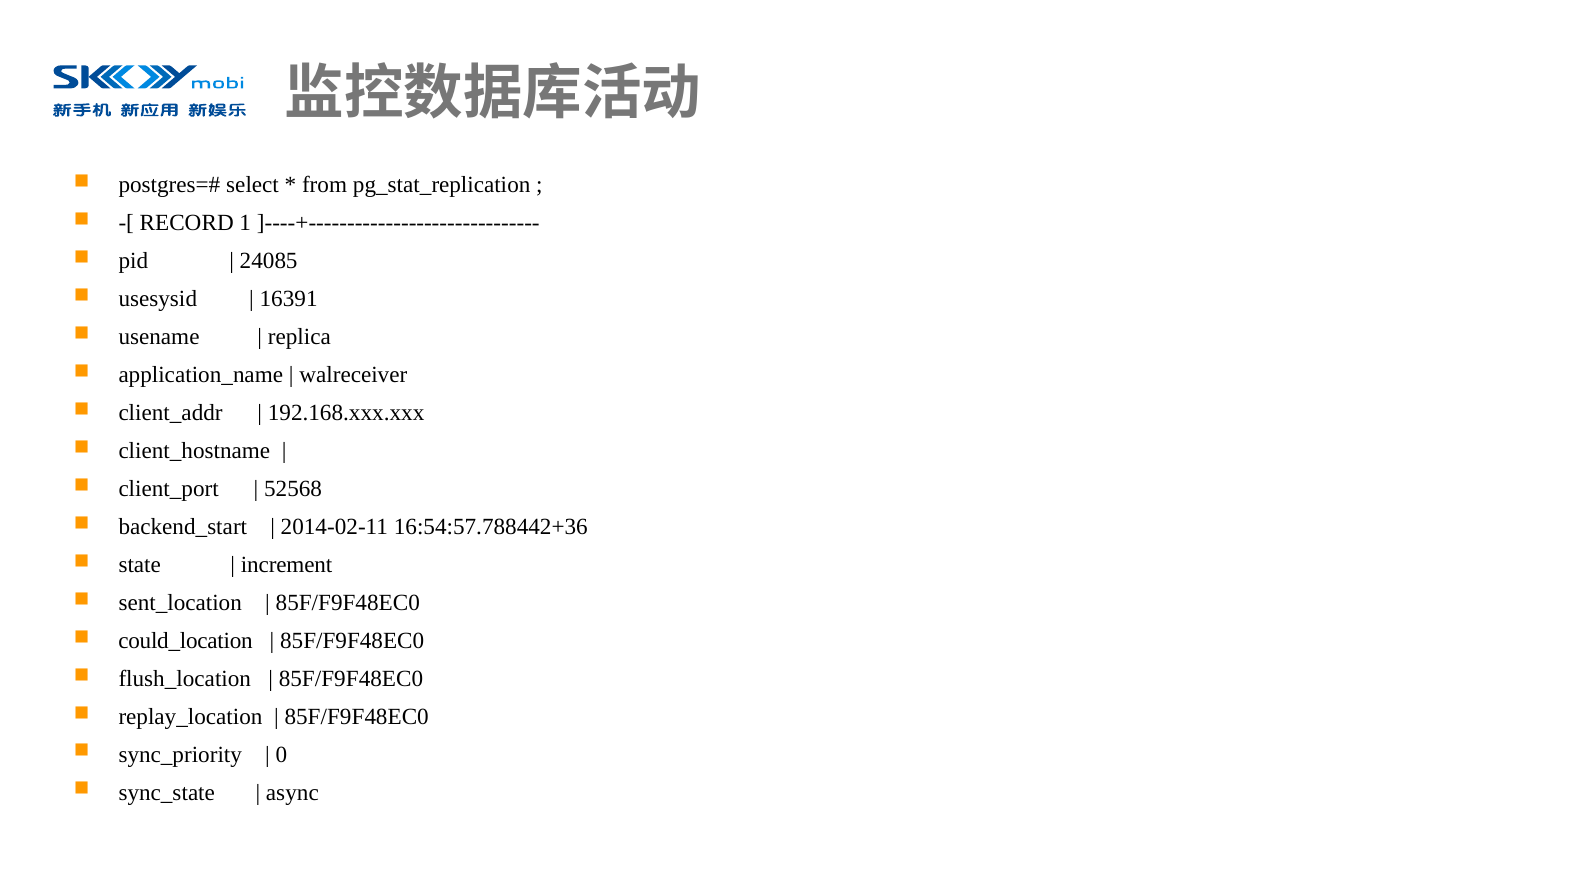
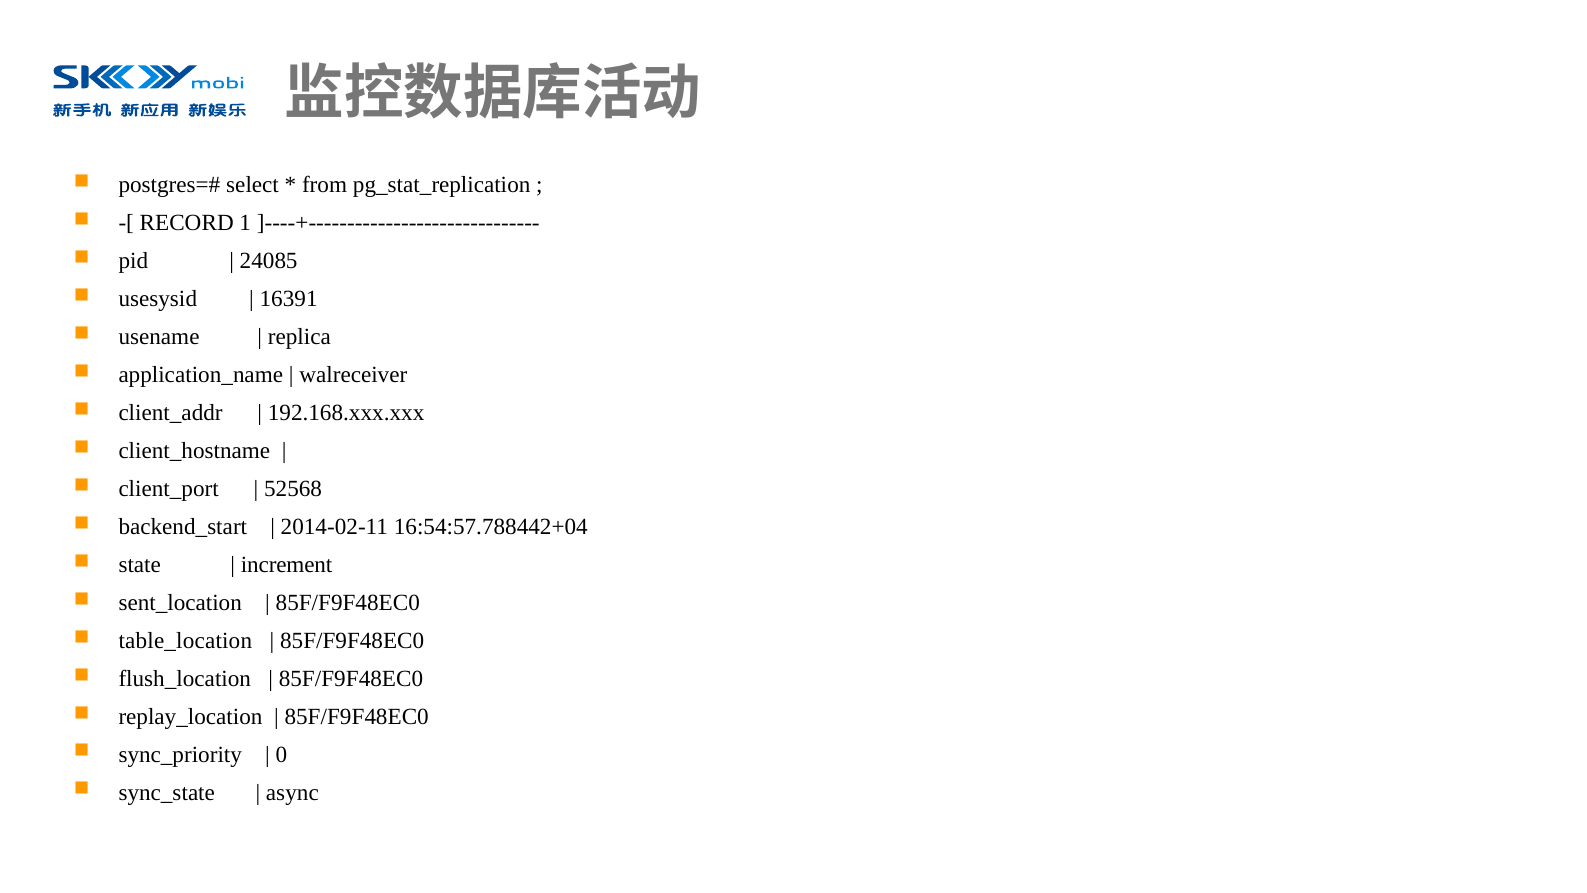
16:54:57.788442+36: 16:54:57.788442+36 -> 16:54:57.788442+04
could_location: could_location -> table_location
